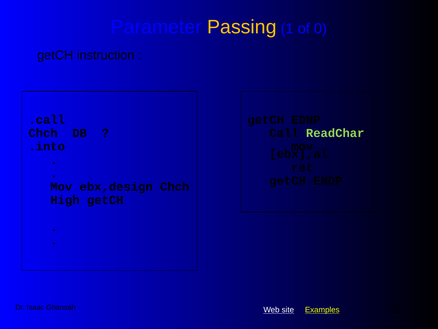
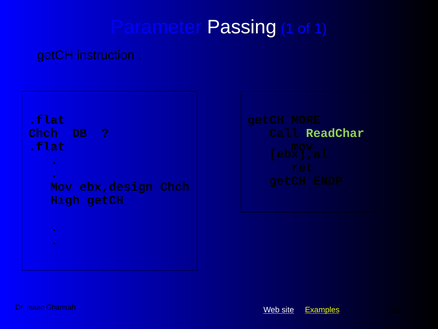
Passing colour: yellow -> white
of 0: 0 -> 1
.call at (47, 120): .call -> .flat
EDNP: EDNP -> MORE
.into at (47, 146): .into -> .flat
